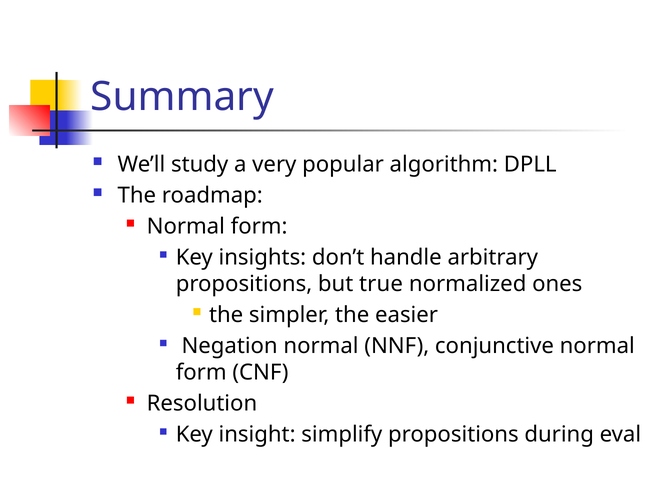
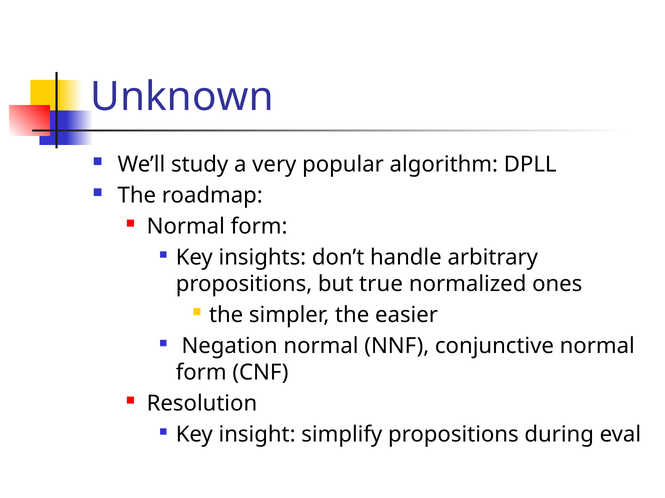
Summary: Summary -> Unknown
